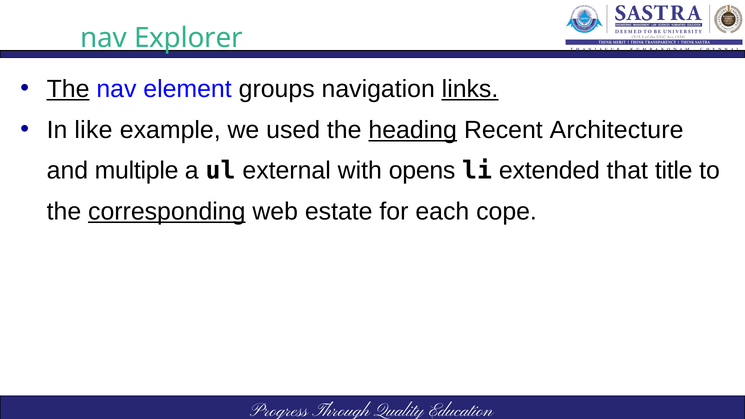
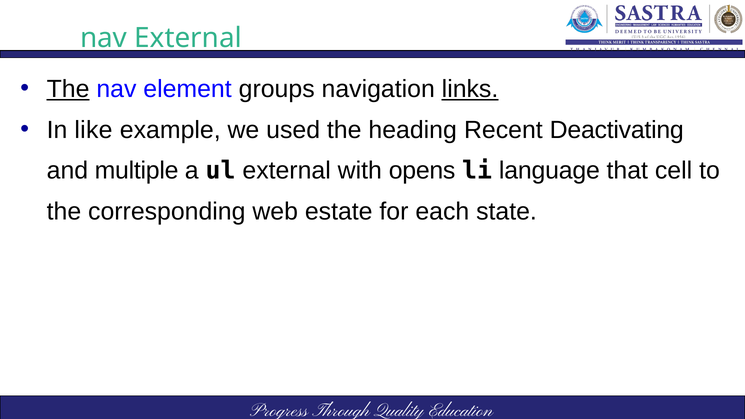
nav Explorer: Explorer -> External
heading underline: present -> none
Architecture: Architecture -> Deactivating
extended: extended -> language
title: title -> cell
corresponding underline: present -> none
cope: cope -> state
